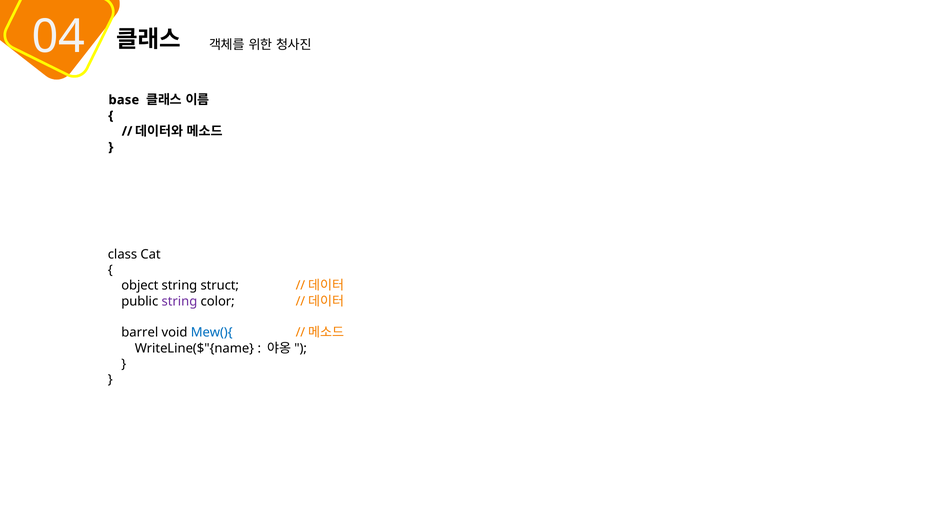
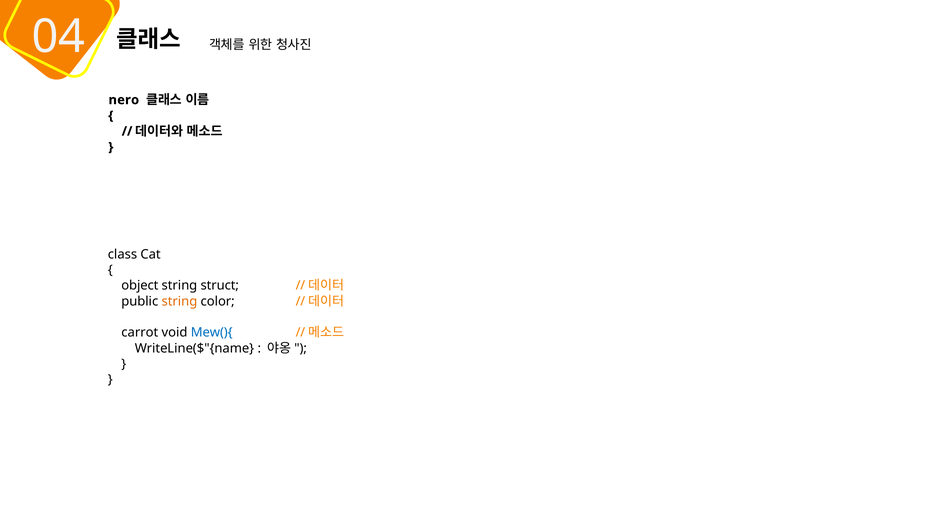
base: base -> nero
string at (179, 301) colour: purple -> orange
barrel: barrel -> carrot
